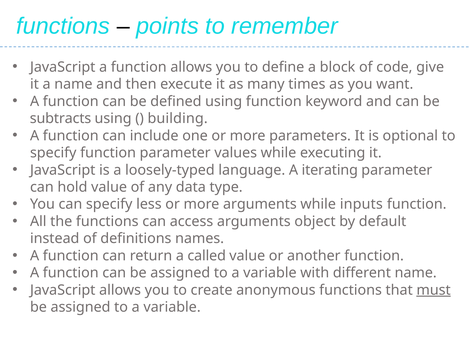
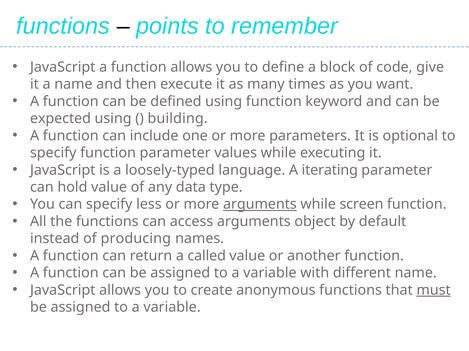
subtracts: subtracts -> expected
arguments at (260, 205) underline: none -> present
inputs: inputs -> screen
definitions: definitions -> producing
